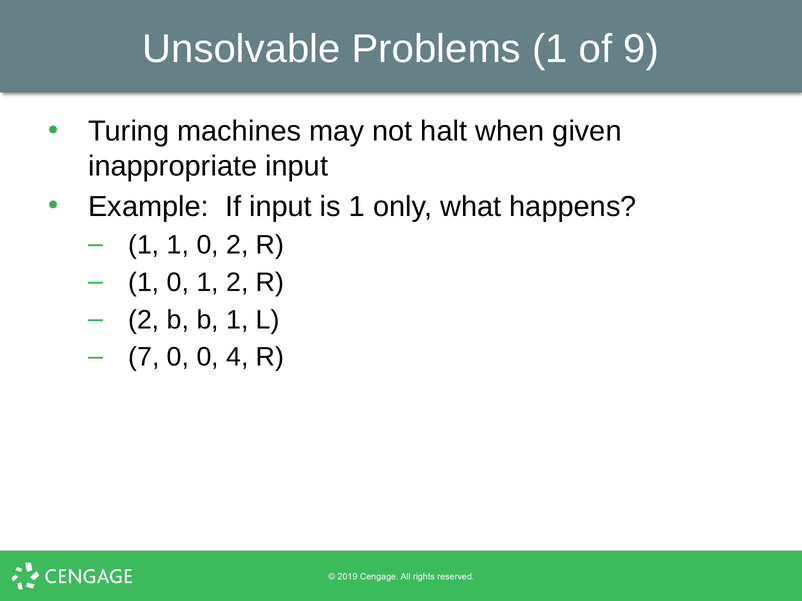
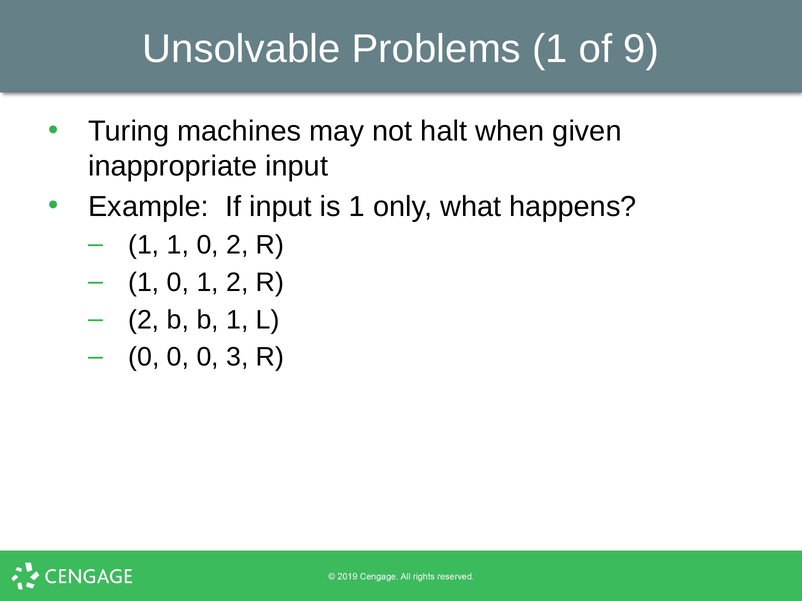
7 at (144, 357): 7 -> 0
4: 4 -> 3
